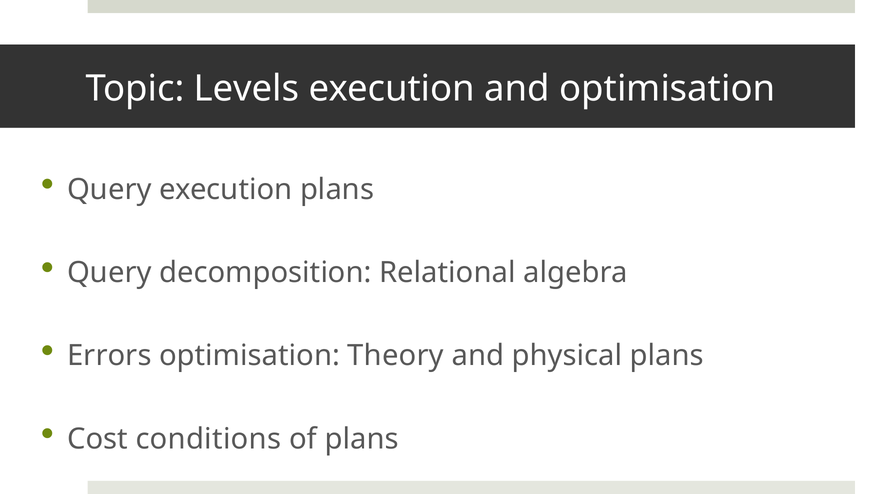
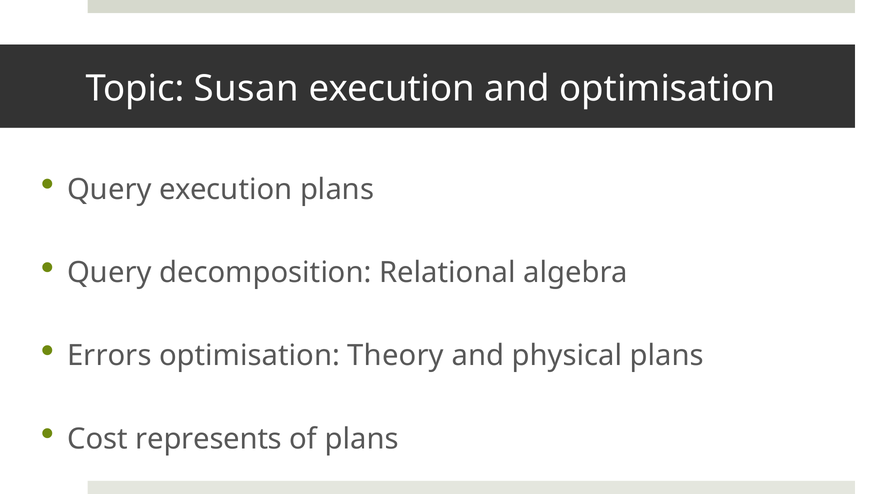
Levels: Levels -> Susan
conditions: conditions -> represents
